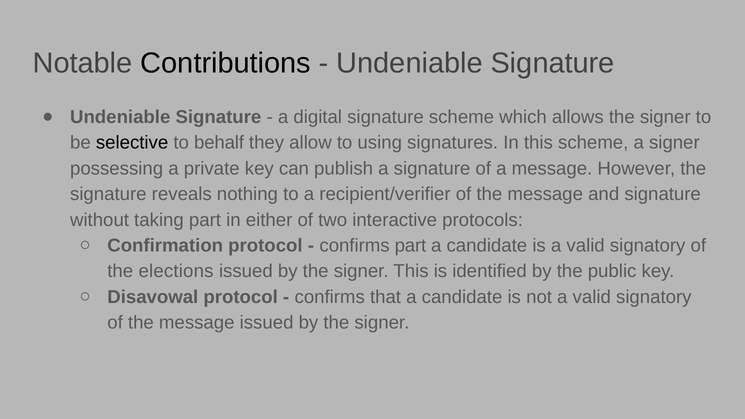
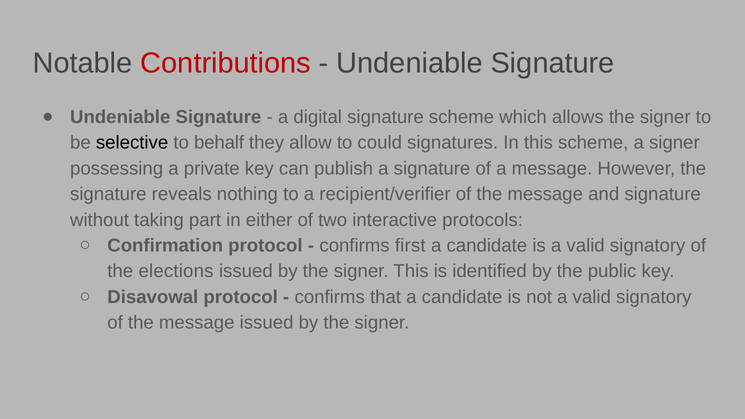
Contributions colour: black -> red
using: using -> could
confirms part: part -> first
